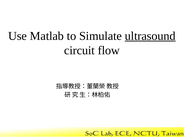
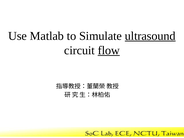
flow underline: none -> present
